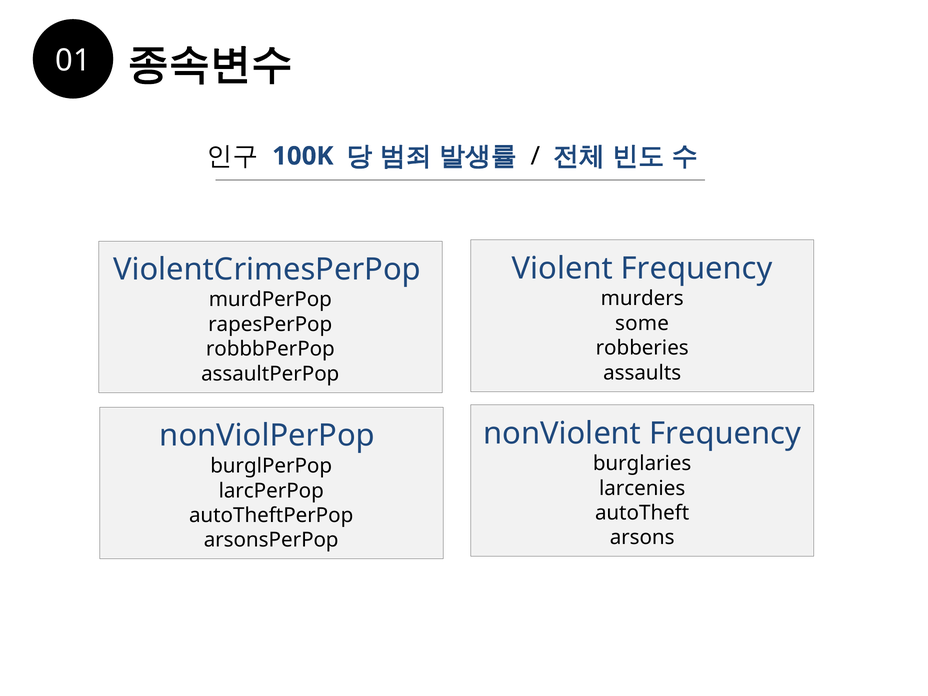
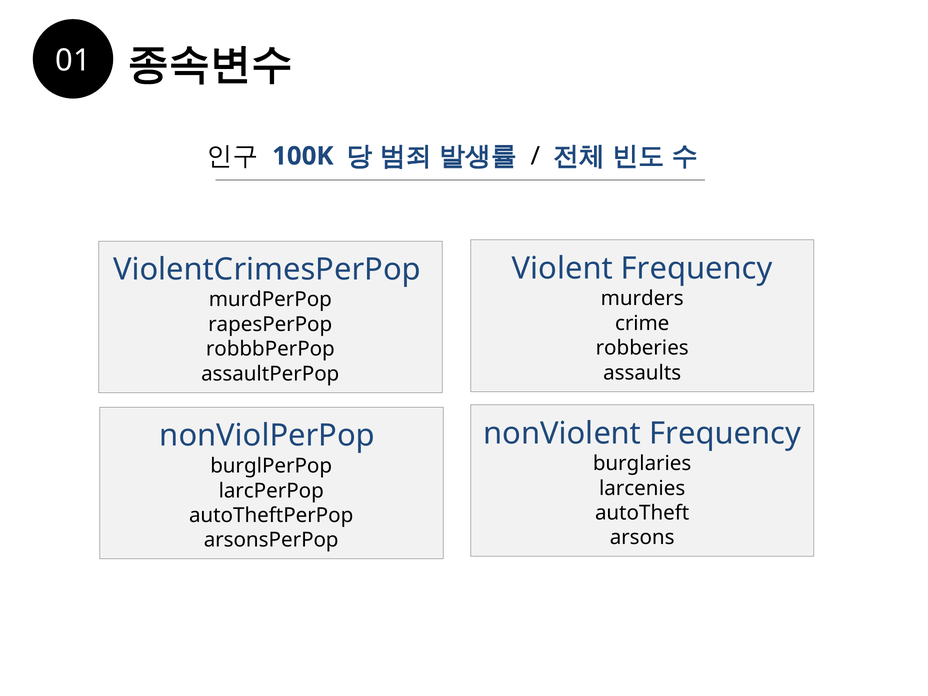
some: some -> crime
